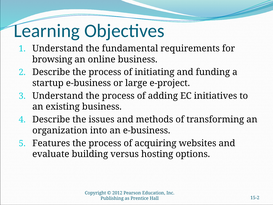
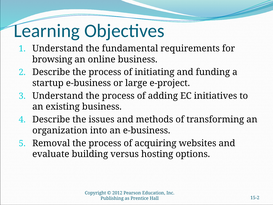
Features: Features -> Removal
